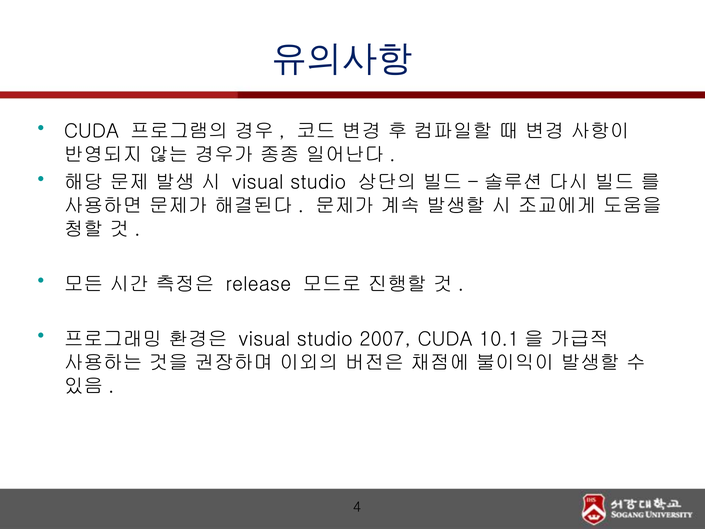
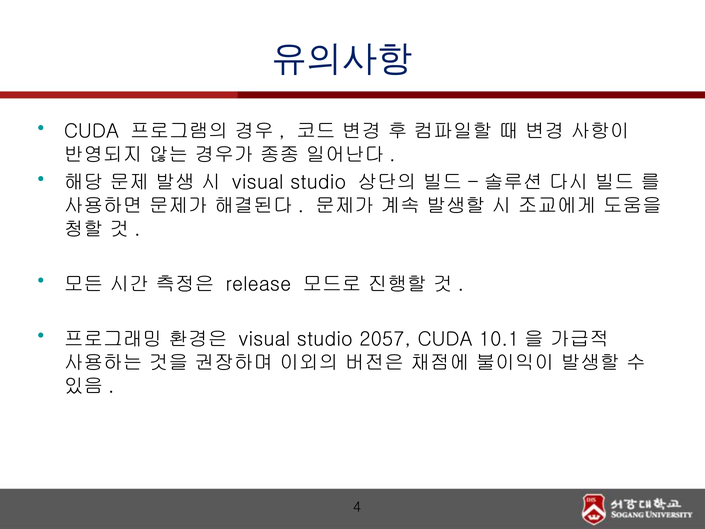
2007: 2007 -> 2057
